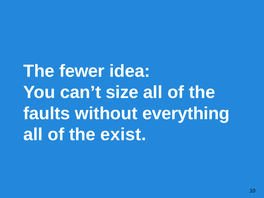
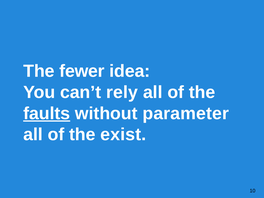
size: size -> rely
faults underline: none -> present
everything: everything -> parameter
